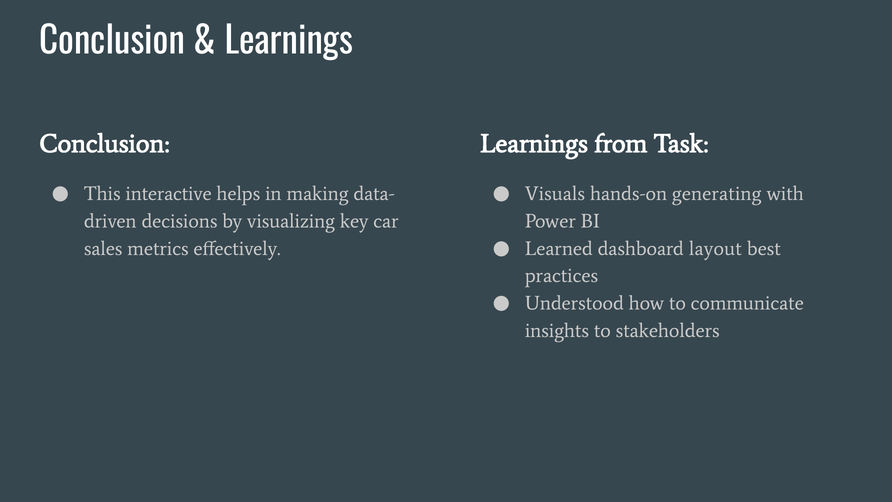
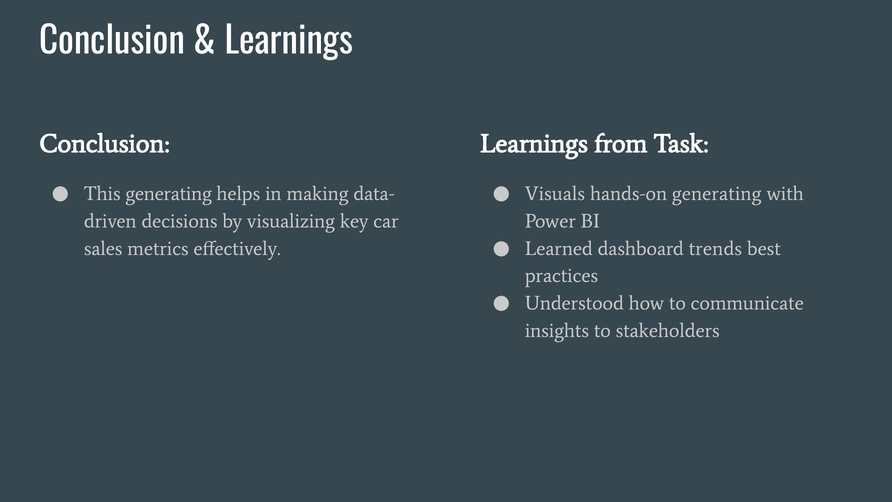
This interactive: interactive -> generating
layout: layout -> trends
